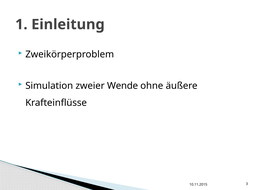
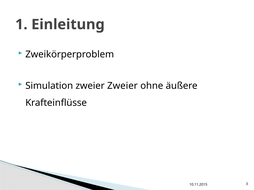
zweier Wende: Wende -> Zweier
